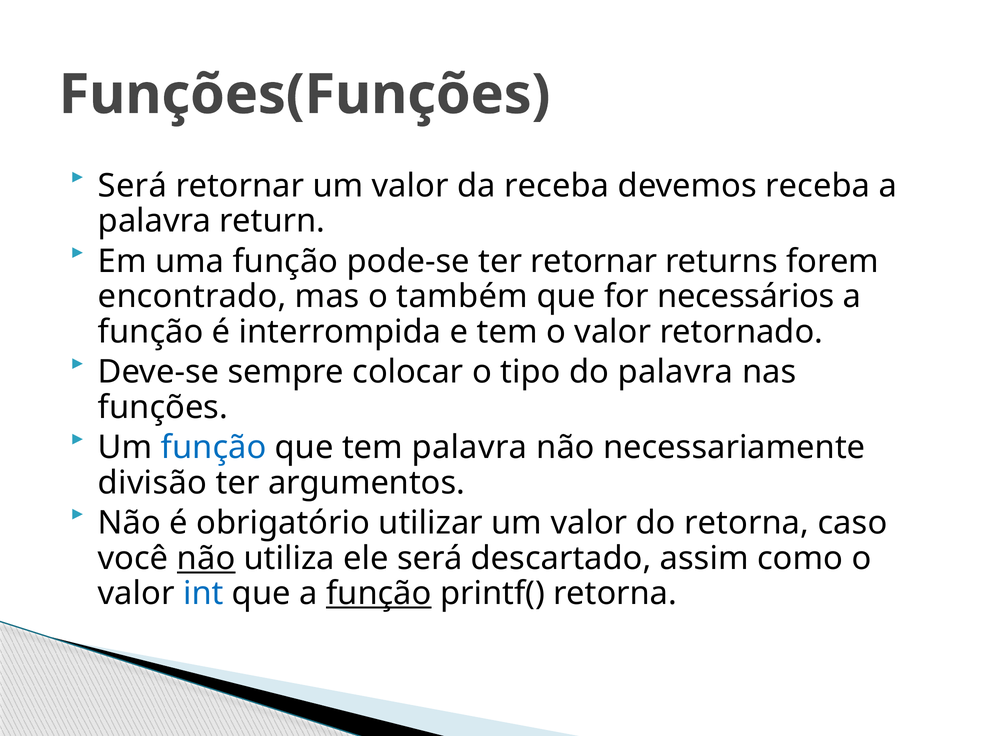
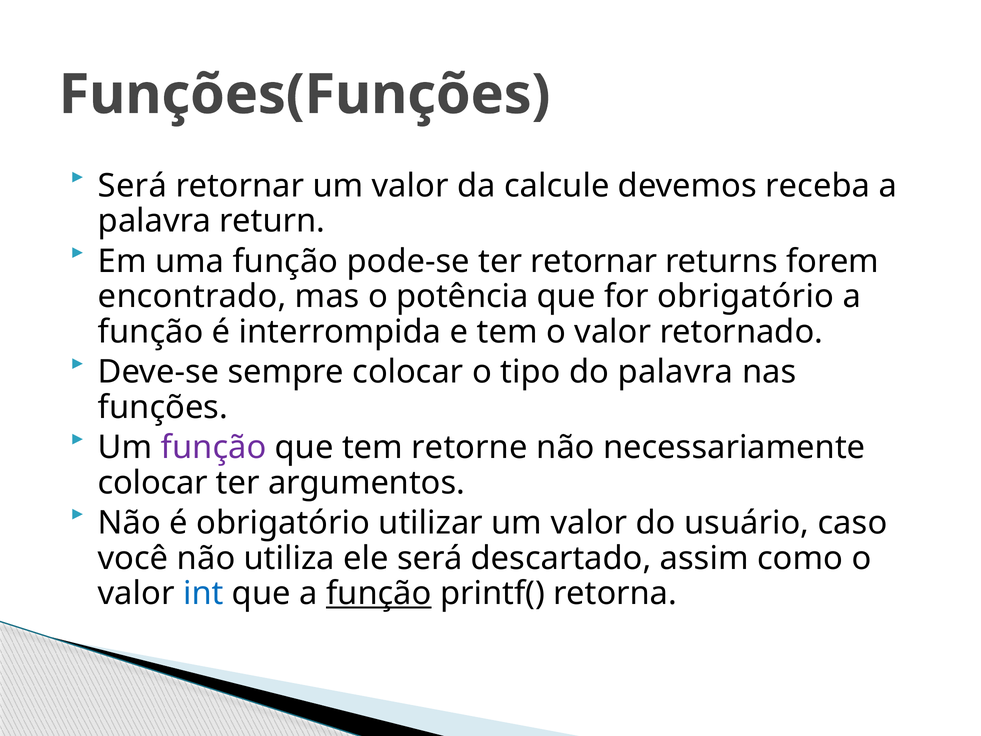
da receba: receba -> calcule
também: também -> potência
for necessários: necessários -> obrigatório
função at (214, 447) colour: blue -> purple
tem palavra: palavra -> retorne
divisão at (153, 483): divisão -> colocar
do retorna: retorna -> usuário
não at (206, 558) underline: present -> none
